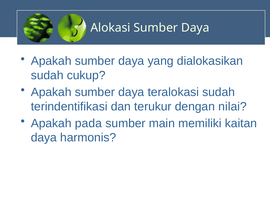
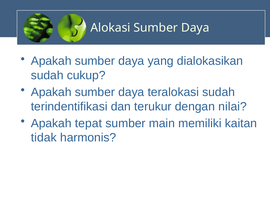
pada: pada -> tepat
daya at (44, 138): daya -> tidak
